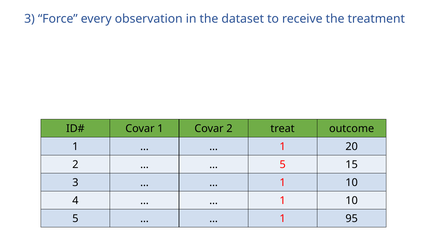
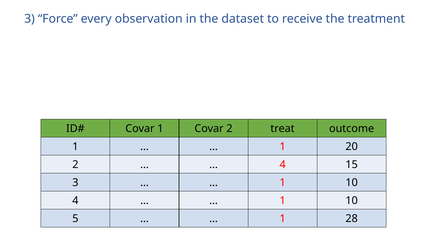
5 at (283, 165): 5 -> 4
95: 95 -> 28
